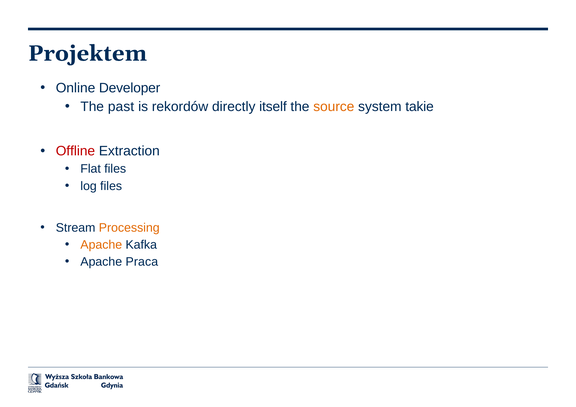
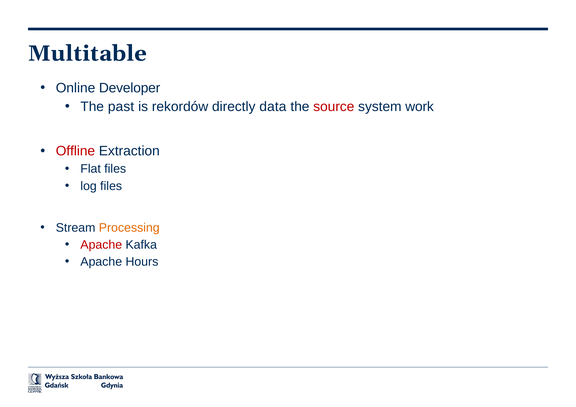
Projektem: Projektem -> Multitable
itself: itself -> data
source colour: orange -> red
takie: takie -> work
Apache at (101, 245) colour: orange -> red
Praca: Praca -> Hours
